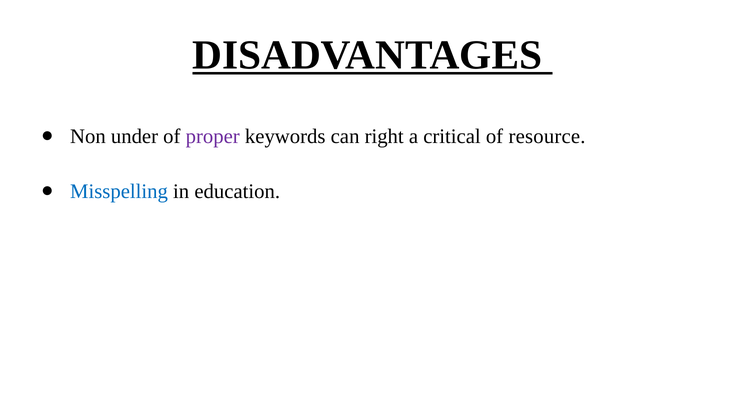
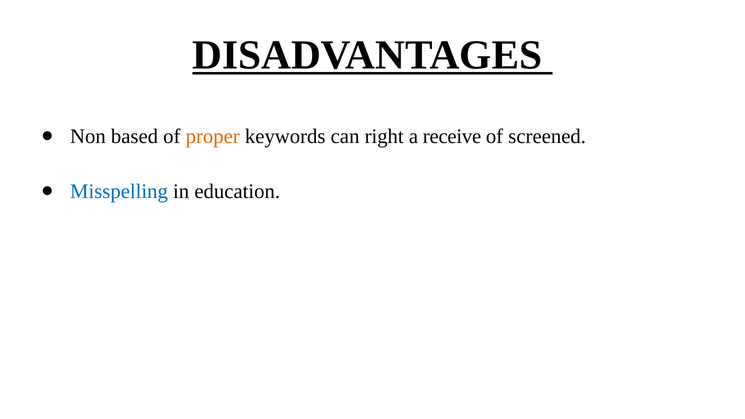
under: under -> based
proper colour: purple -> orange
critical: critical -> receive
resource: resource -> screened
